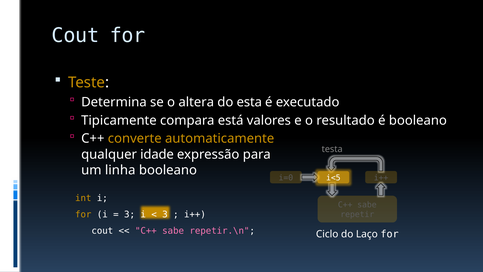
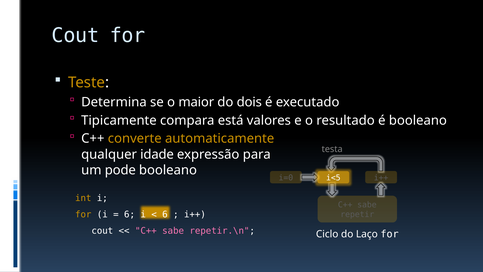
altera: altera -> maior
esta: esta -> dois
linha: linha -> pode
3 at (130, 214): 3 -> 6
3 at (165, 214): 3 -> 6
